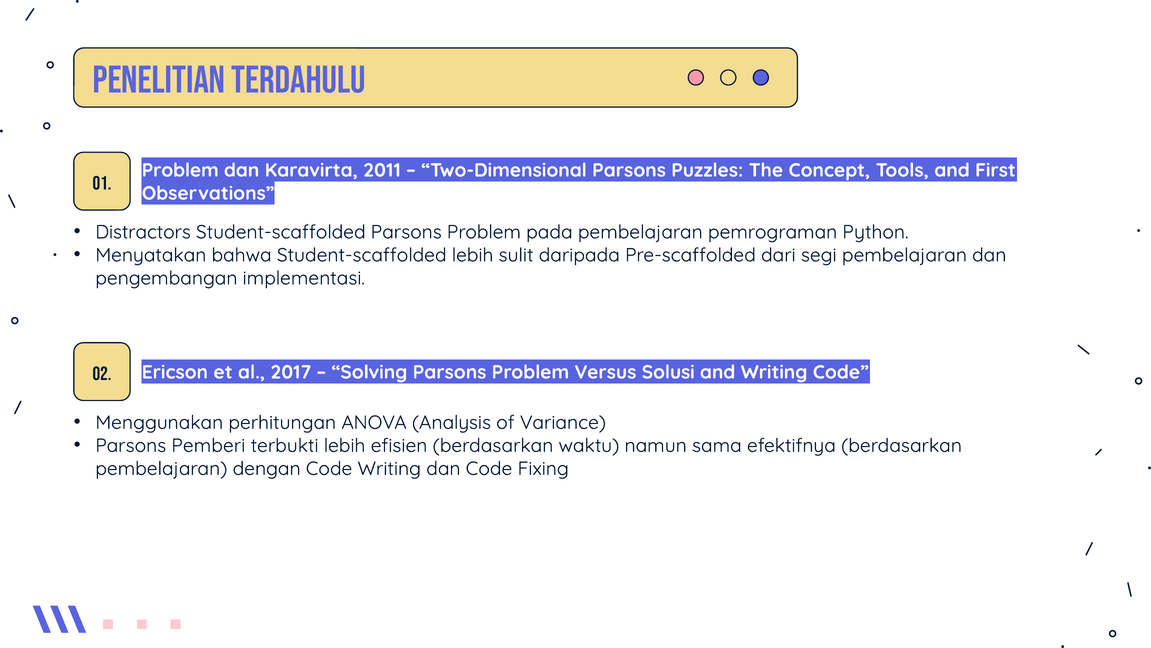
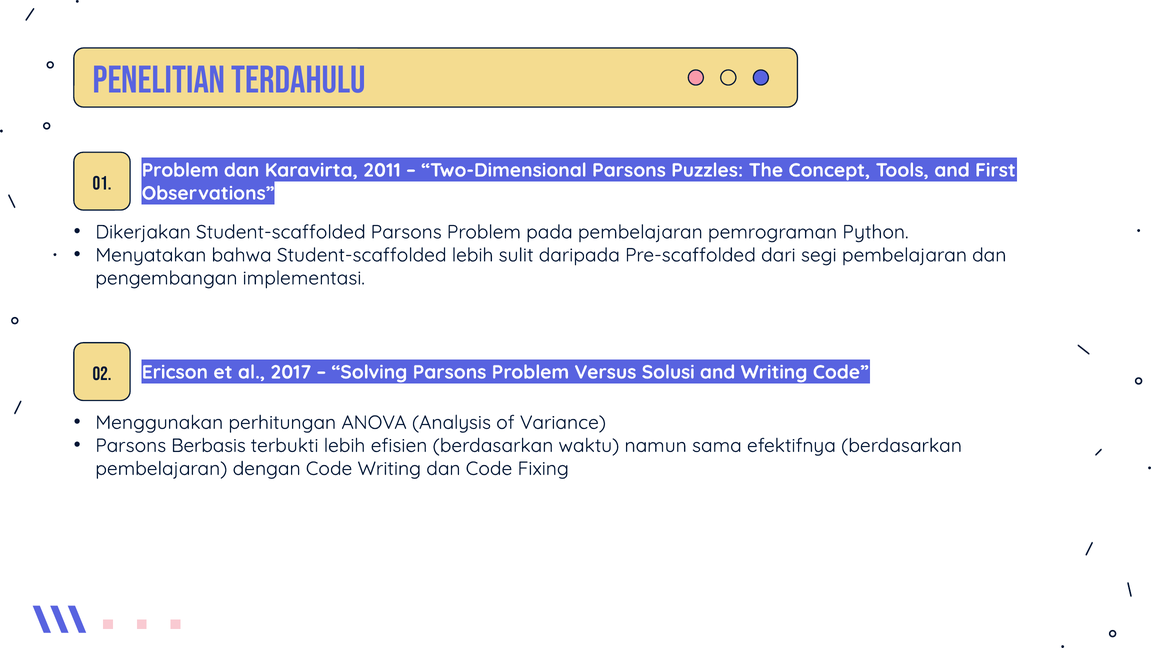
Distractors: Distractors -> Dikerjakan
Pemberi: Pemberi -> Berbasis
